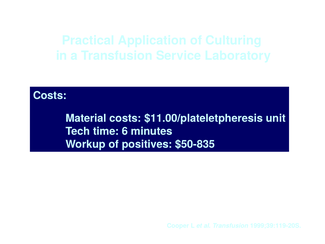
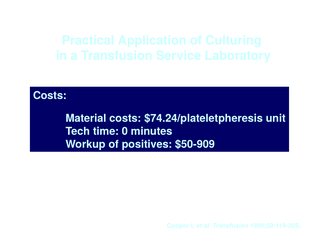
$11.00/plateletpheresis: $11.00/plateletpheresis -> $74.24/plateletpheresis
6: 6 -> 0
$50-835: $50-835 -> $50-909
